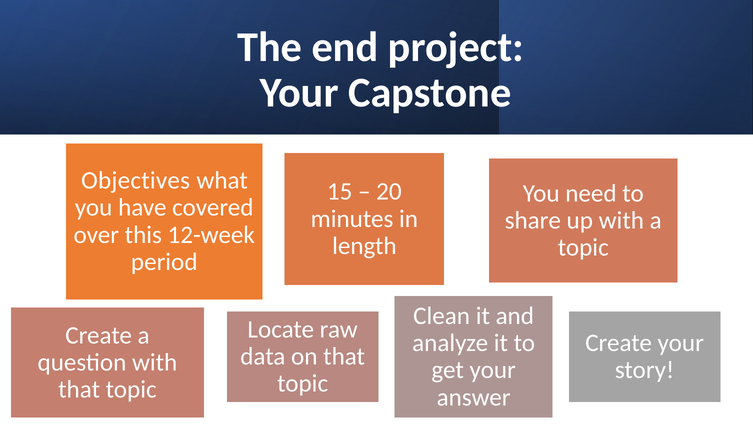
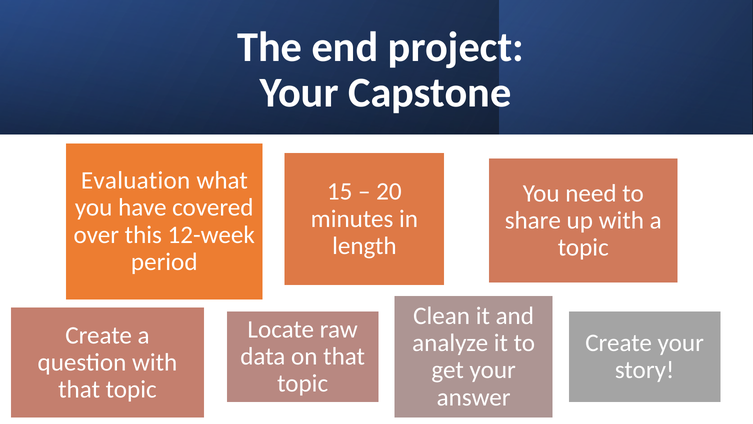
Objectives: Objectives -> Evaluation
